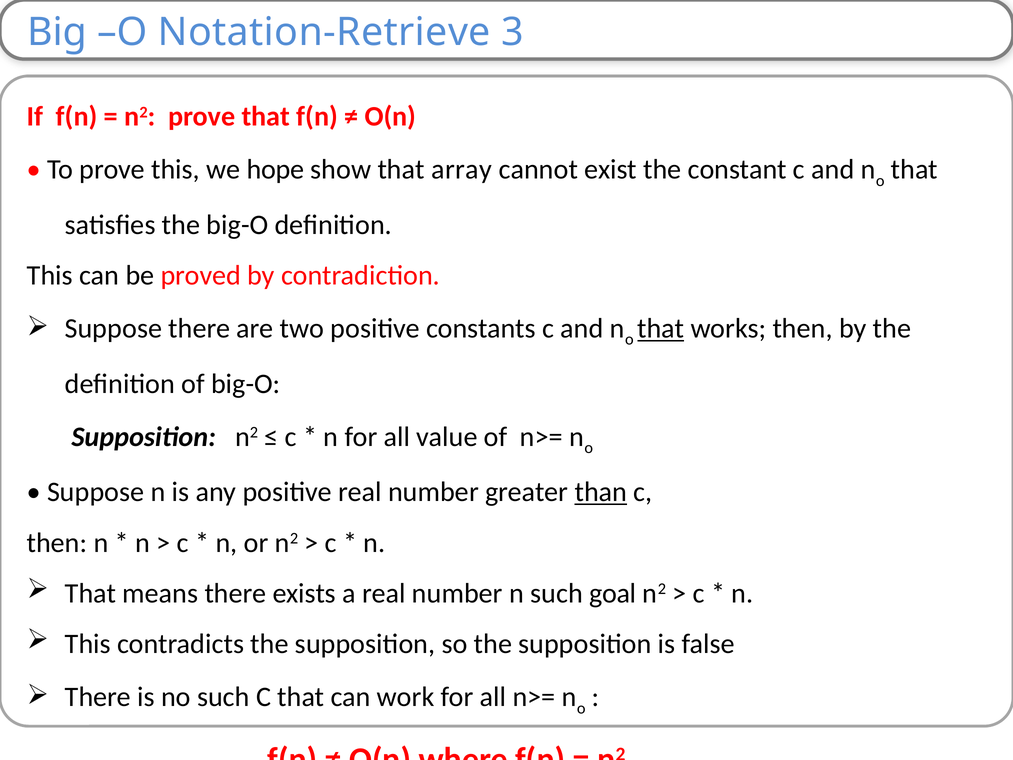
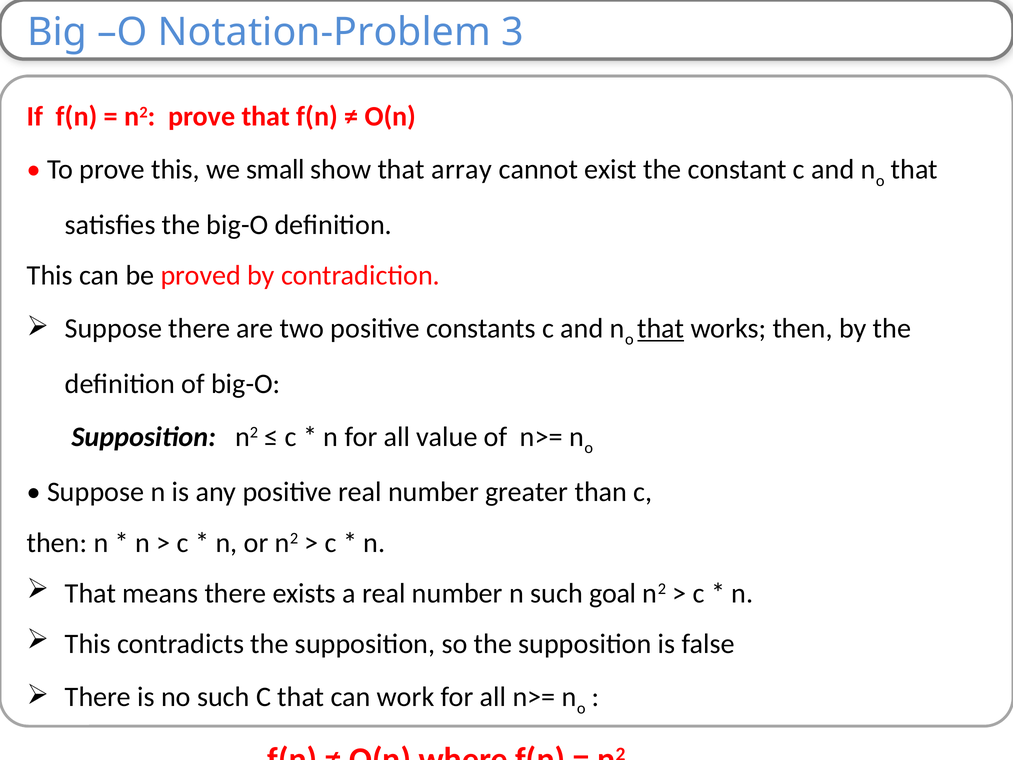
Notation-Retrieve: Notation-Retrieve -> Notation-Problem
hope: hope -> small
than underline: present -> none
